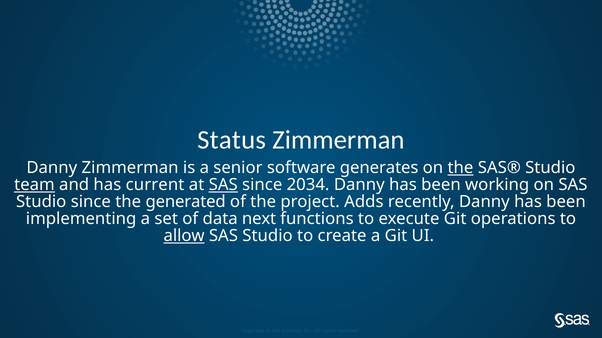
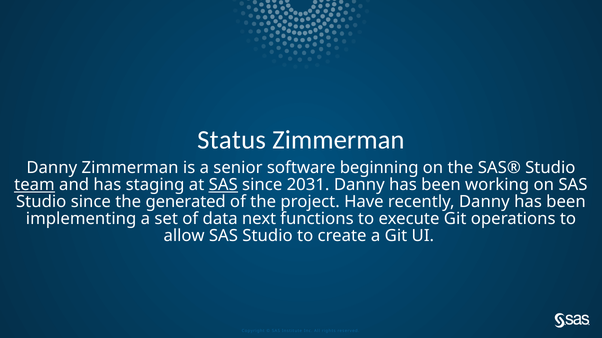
generates: generates -> beginning
the at (460, 168) underline: present -> none
current: current -> staging
2034: 2034 -> 2031
Adds: Adds -> Have
allow underline: present -> none
